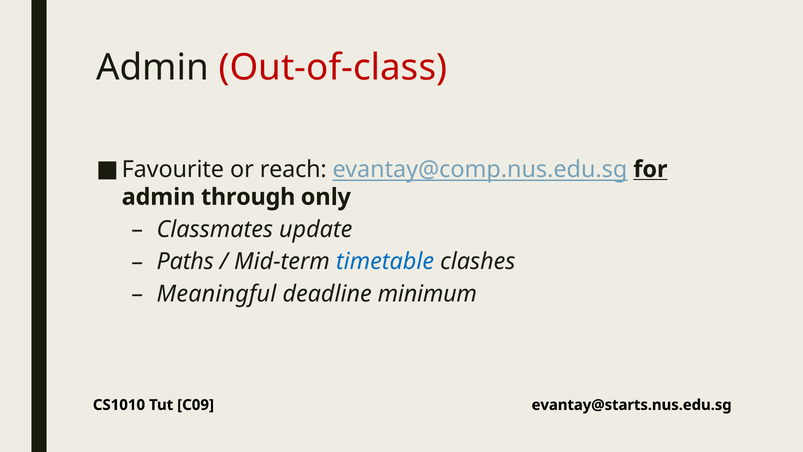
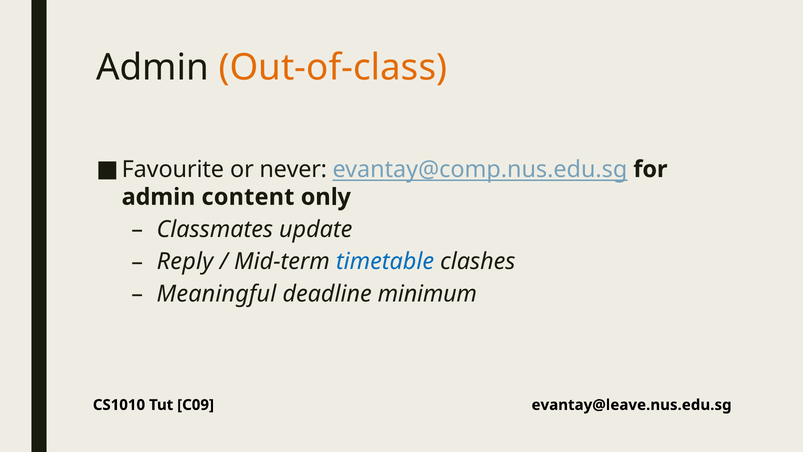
Out-of-class colour: red -> orange
reach: reach -> never
for underline: present -> none
through: through -> content
Paths: Paths -> Reply
evantay@starts.nus.edu.sg: evantay@starts.nus.edu.sg -> evantay@leave.nus.edu.sg
